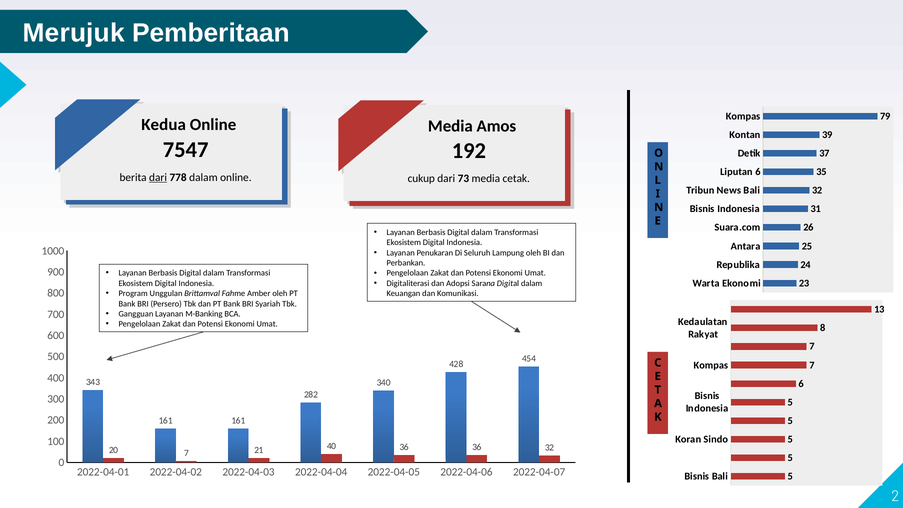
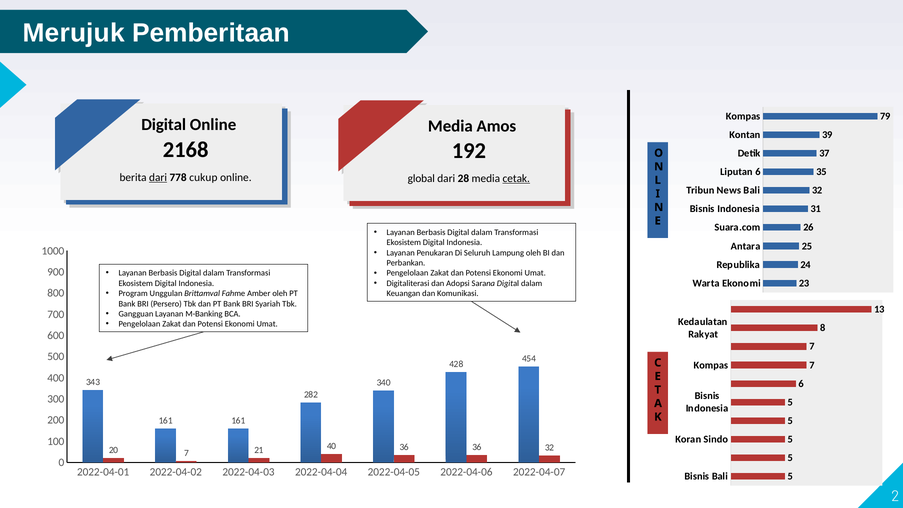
Kedua at (164, 125): Kedua -> Digital
7547: 7547 -> 2168
778 dalam: dalam -> cukup
cukup: cukup -> global
73: 73 -> 28
cetak underline: none -> present
